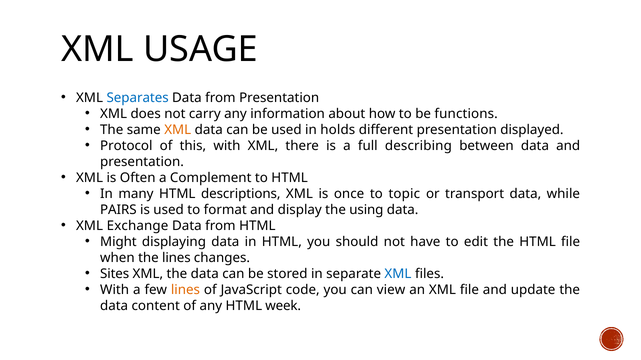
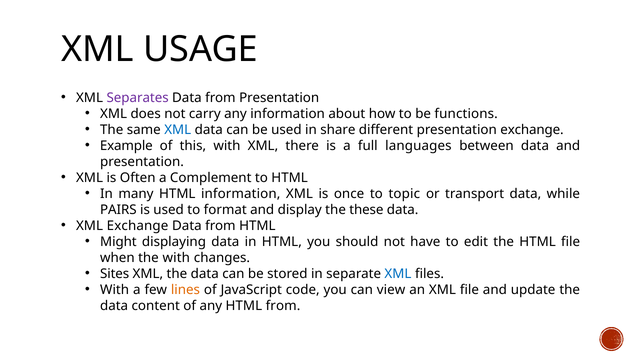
Separates colour: blue -> purple
XML at (178, 130) colour: orange -> blue
holds: holds -> share
presentation displayed: displayed -> exchange
Protocol: Protocol -> Example
describing: describing -> languages
HTML descriptions: descriptions -> information
using: using -> these
the lines: lines -> with
HTML week: week -> from
